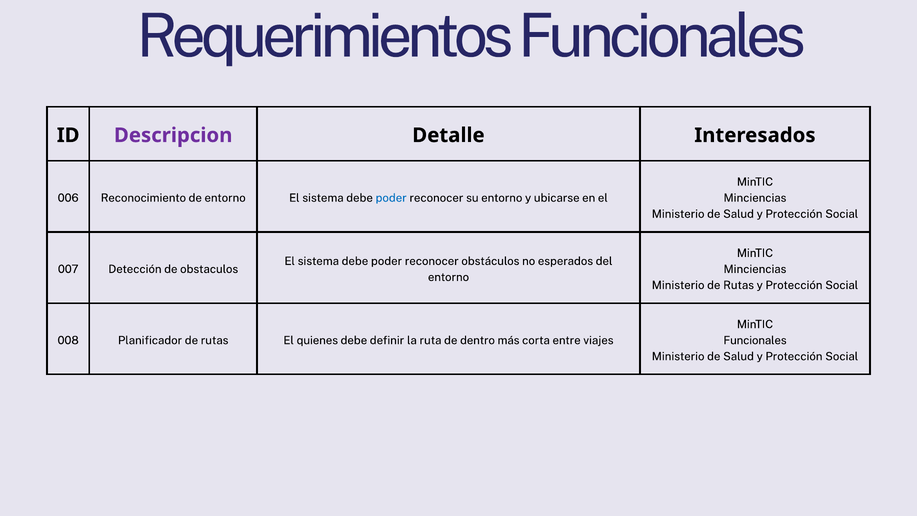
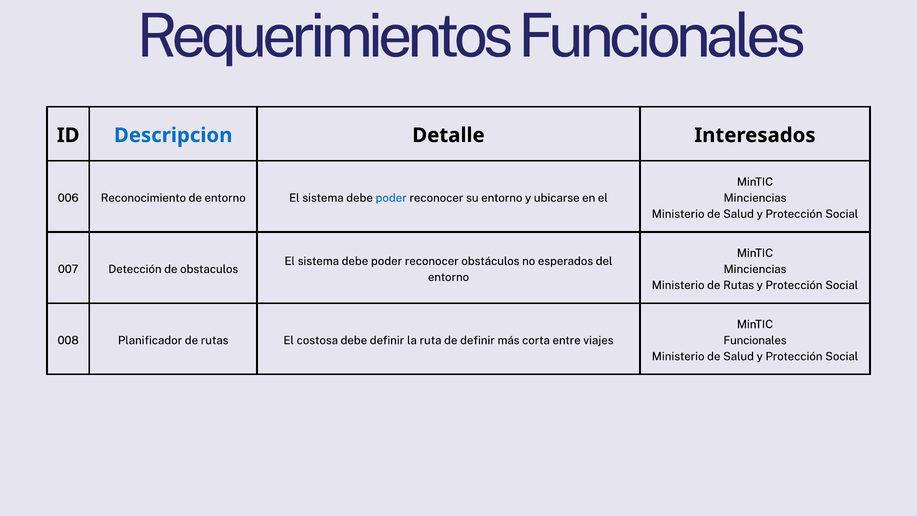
Descripcion colour: purple -> blue
quienes: quienes -> costosa
de dentro: dentro -> definir
